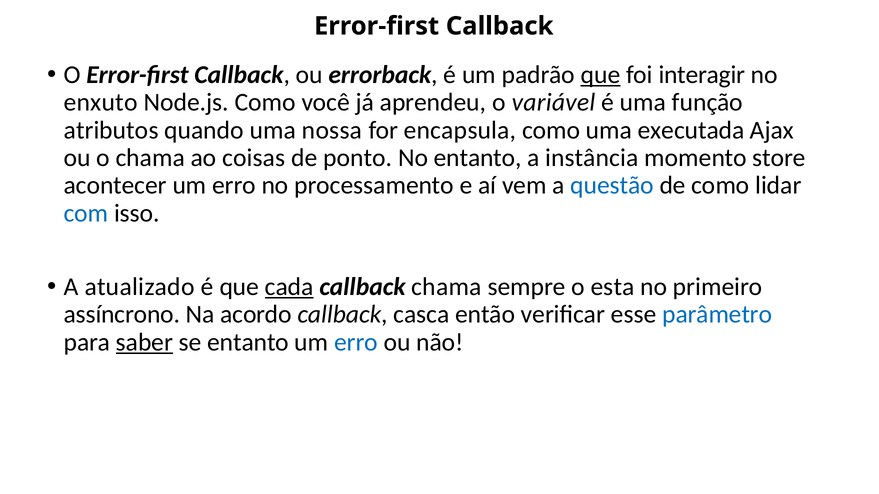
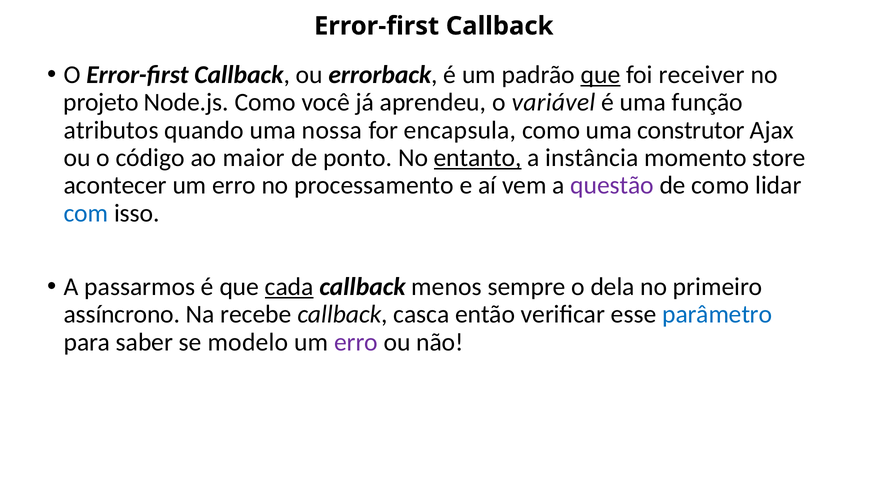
interagir: interagir -> receiver
enxuto: enxuto -> projeto
executada: executada -> construtor
o chama: chama -> código
coisas: coisas -> maior
entanto at (478, 158) underline: none -> present
questão colour: blue -> purple
atualizado: atualizado -> passarmos
callback chama: chama -> menos
esta: esta -> dela
acordo: acordo -> recebe
saber underline: present -> none
se entanto: entanto -> modelo
erro at (356, 342) colour: blue -> purple
